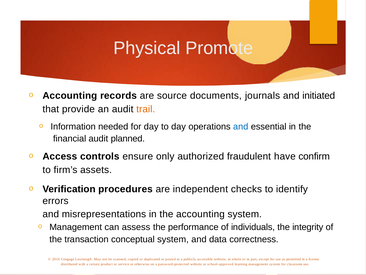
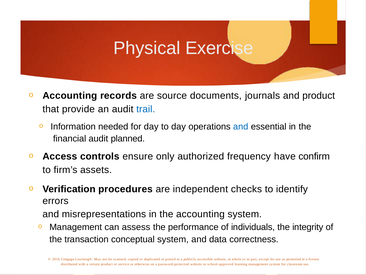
Promote: Promote -> Exercise
and initiated: initiated -> product
trail colour: orange -> blue
fraudulent: fraudulent -> frequency
